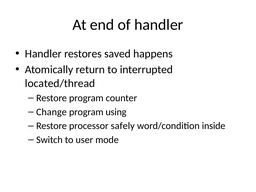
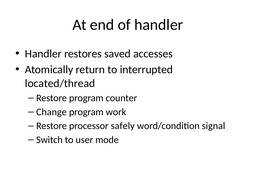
happens: happens -> accesses
using: using -> work
inside: inside -> signal
